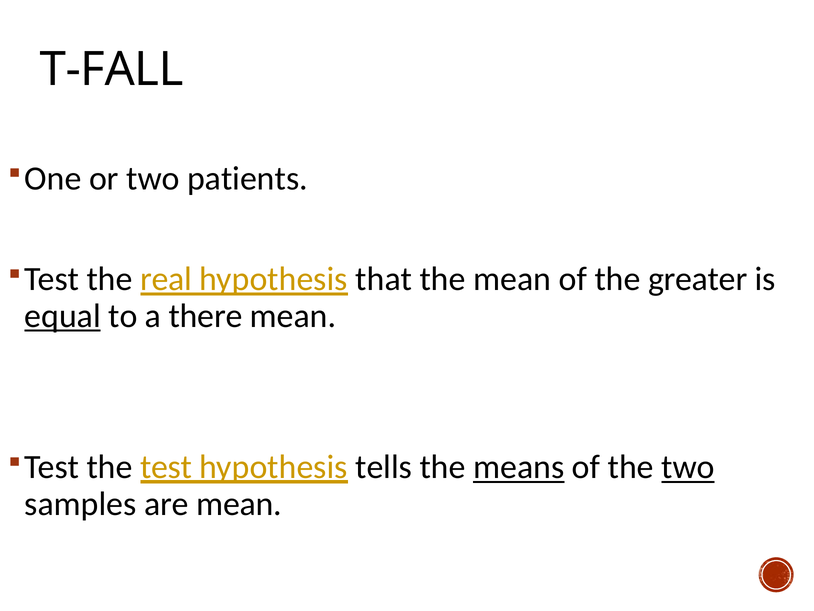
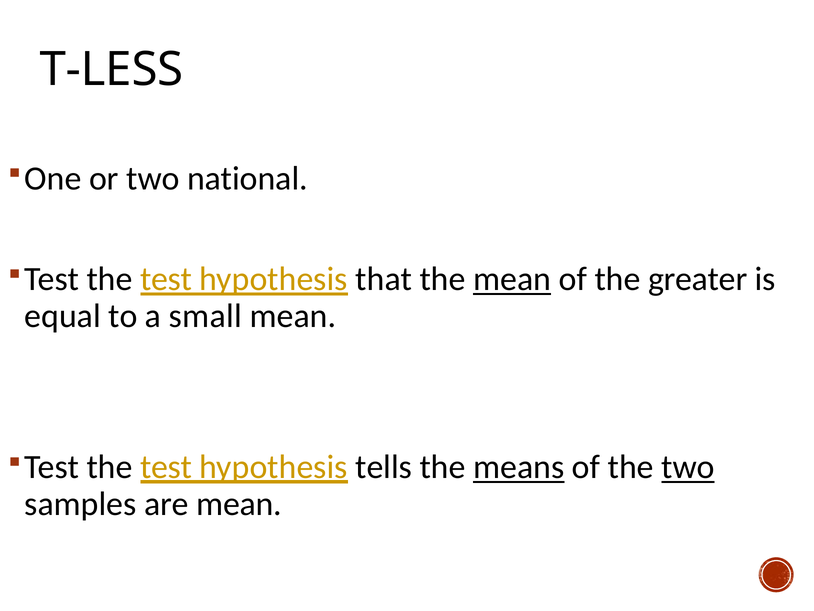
T-FALL: T-FALL -> T-LESS
patients: patients -> national
real at (166, 279): real -> test
mean at (512, 279) underline: none -> present
equal underline: present -> none
there: there -> small
